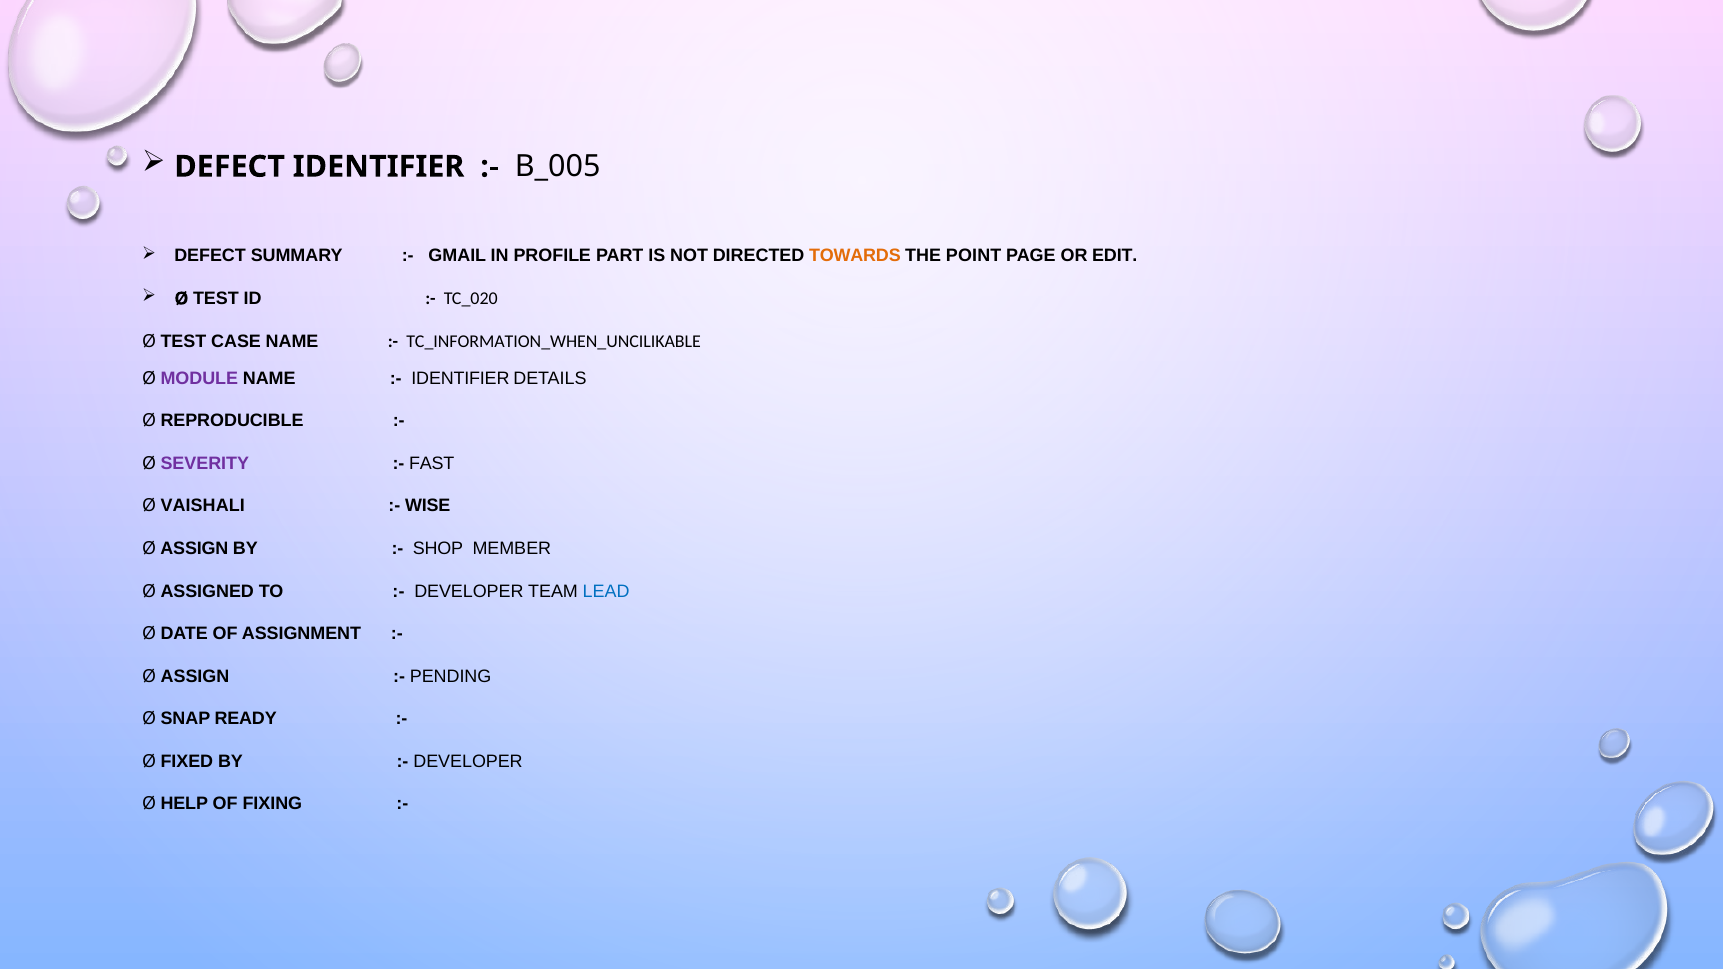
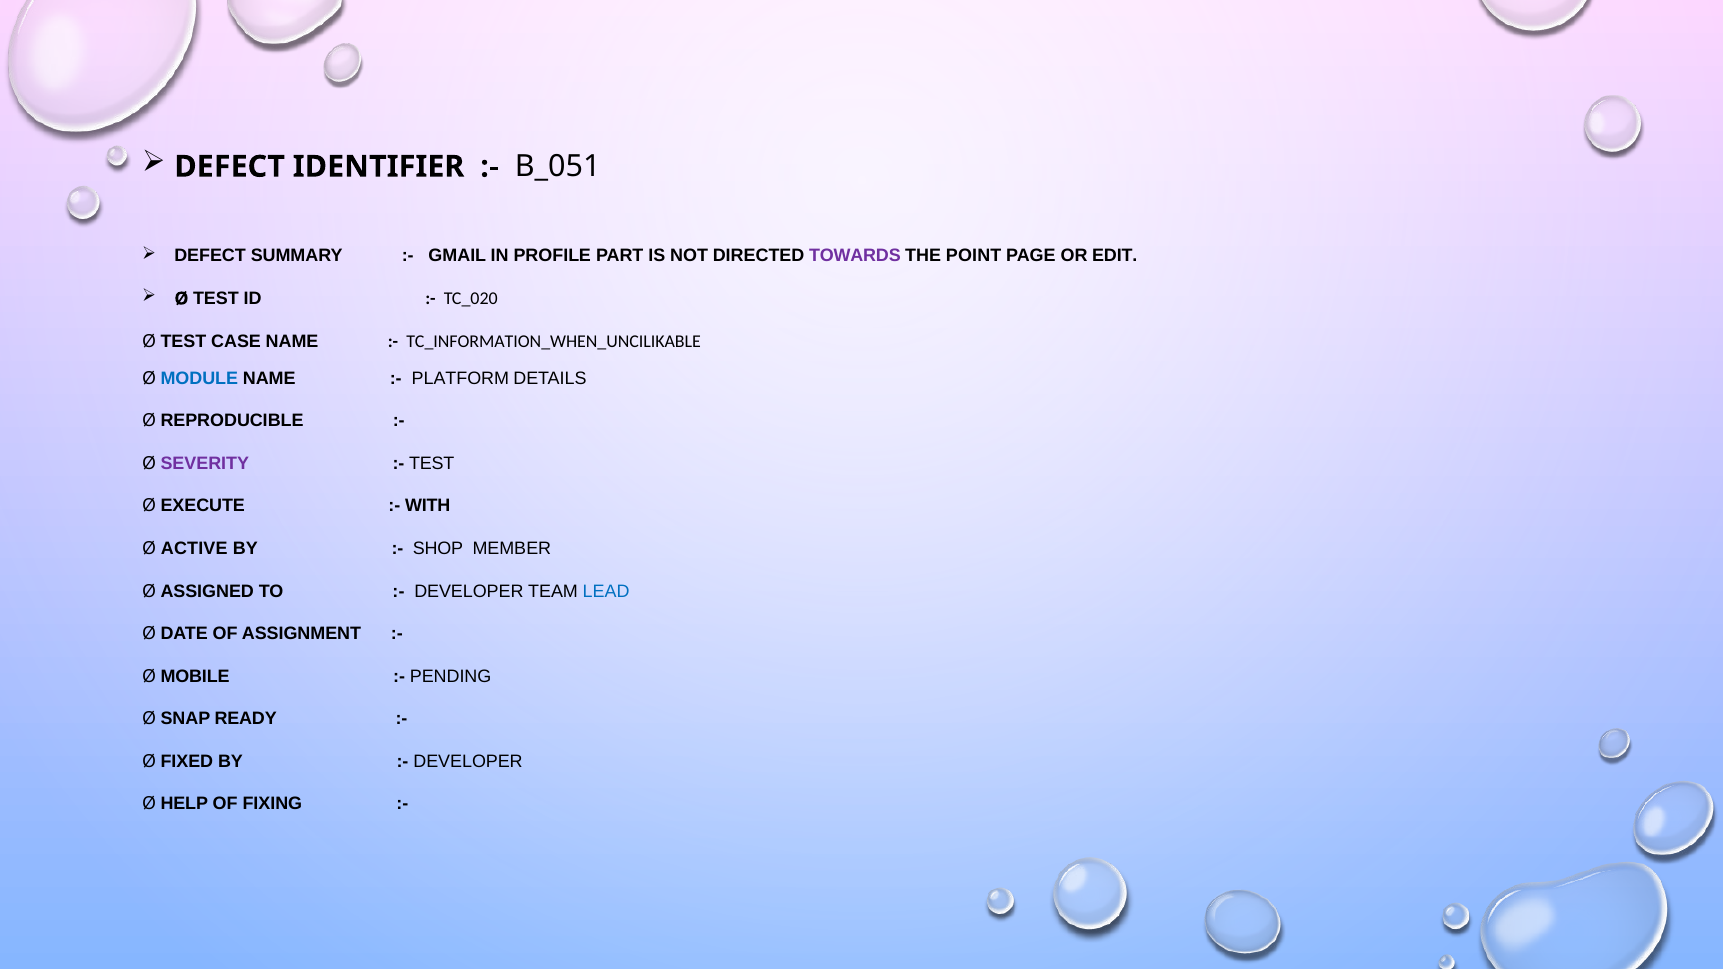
B_005: B_005 -> B_051
TOWARDS colour: orange -> purple
MODULE colour: purple -> blue
IDENTIFIER at (460, 379): IDENTIFIER -> PLATFORM
FAST at (432, 464): FAST -> TEST
VAISHALI: VAISHALI -> EXECUTE
WISE: WISE -> WITH
ASSIGN at (194, 549): ASSIGN -> ACTIVE
ASSIGN at (195, 676): ASSIGN -> MOBILE
